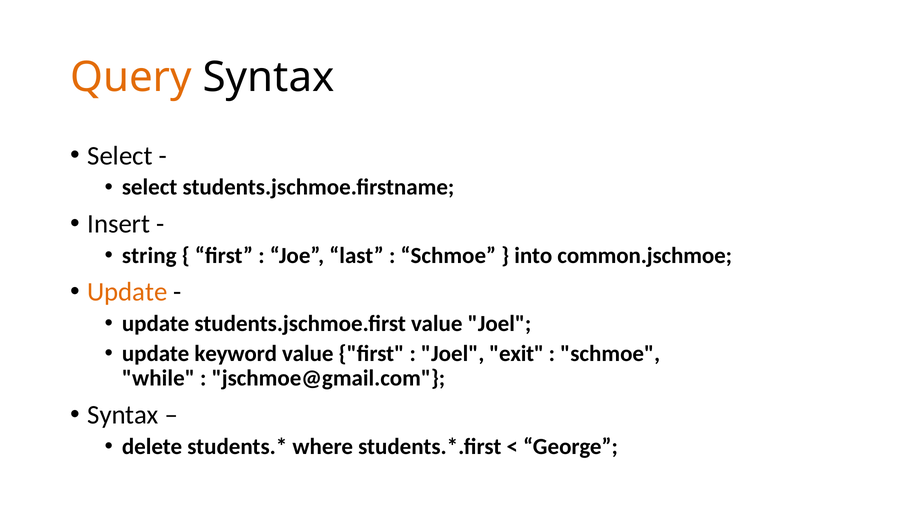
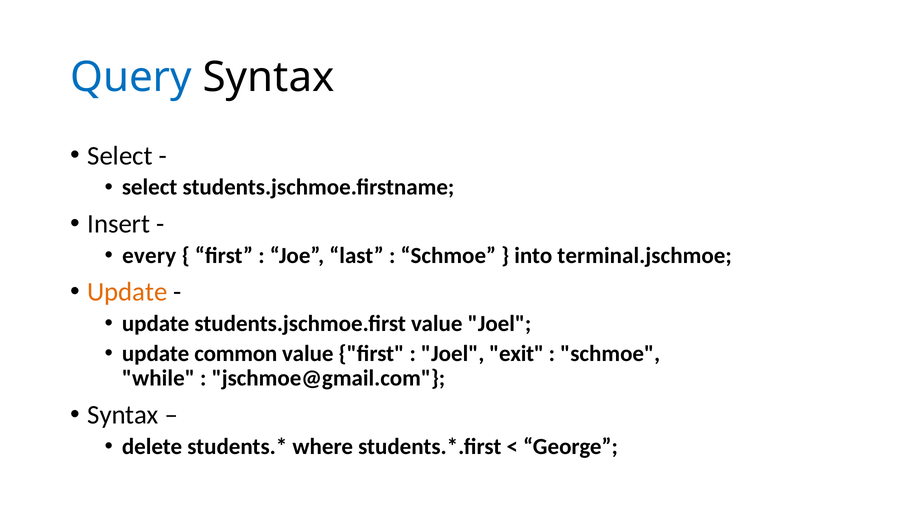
Query colour: orange -> blue
string: string -> every
common.jschmoe: common.jschmoe -> terminal.jschmoe
keyword: keyword -> common
